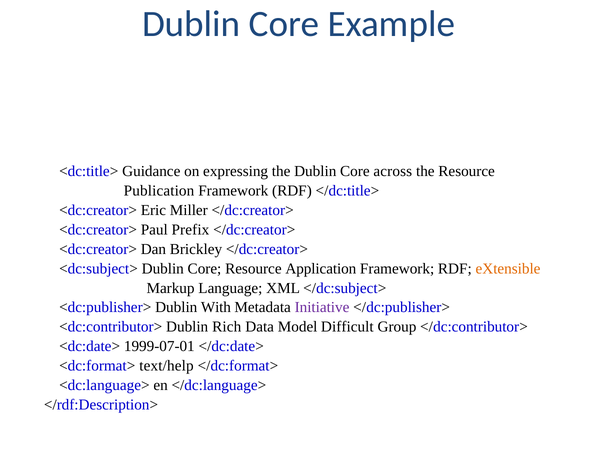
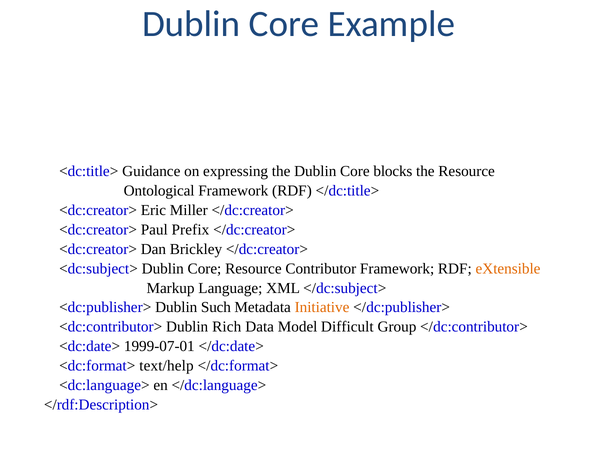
across: across -> blocks
Publication: Publication -> Ontological
Application: Application -> Contributor
With: With -> Such
Initiative colour: purple -> orange
